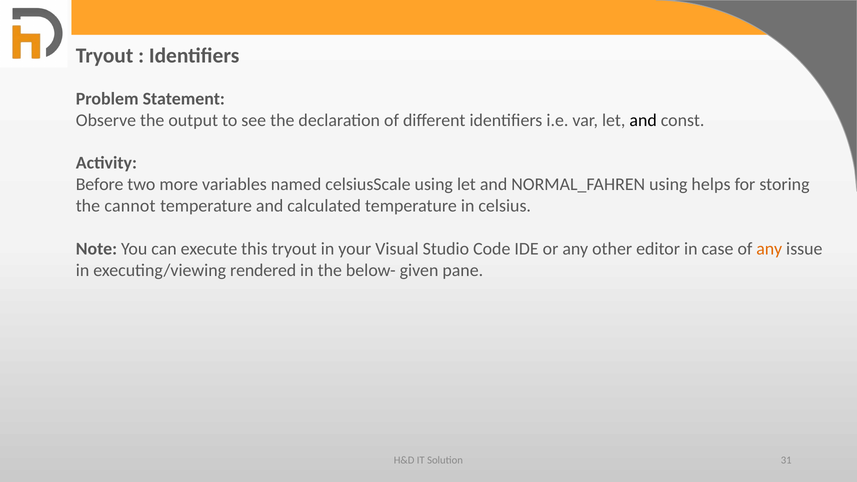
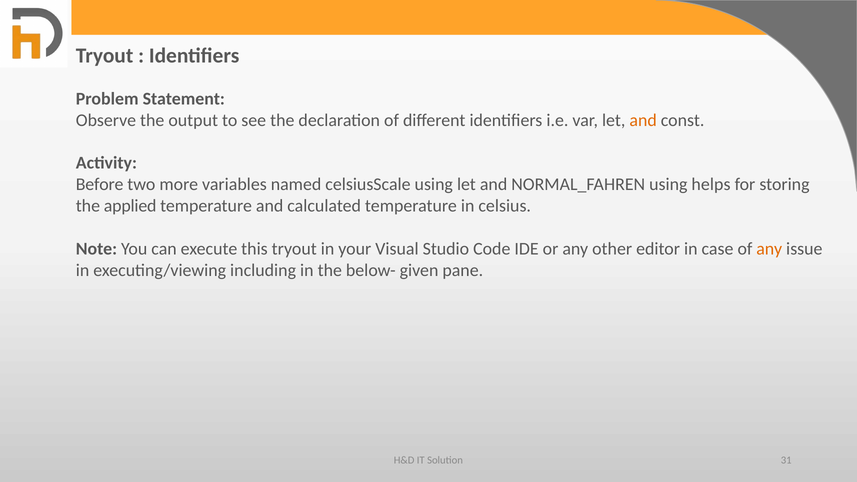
and at (643, 120) colour: black -> orange
cannot: cannot -> applied
rendered: rendered -> including
